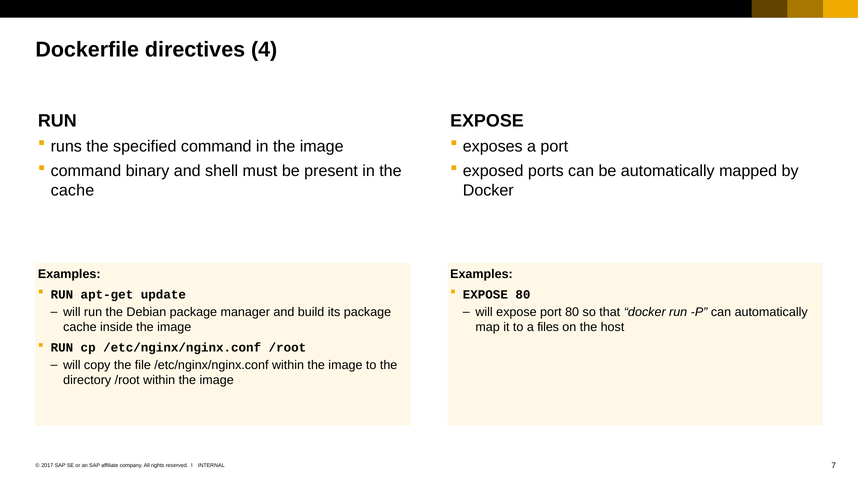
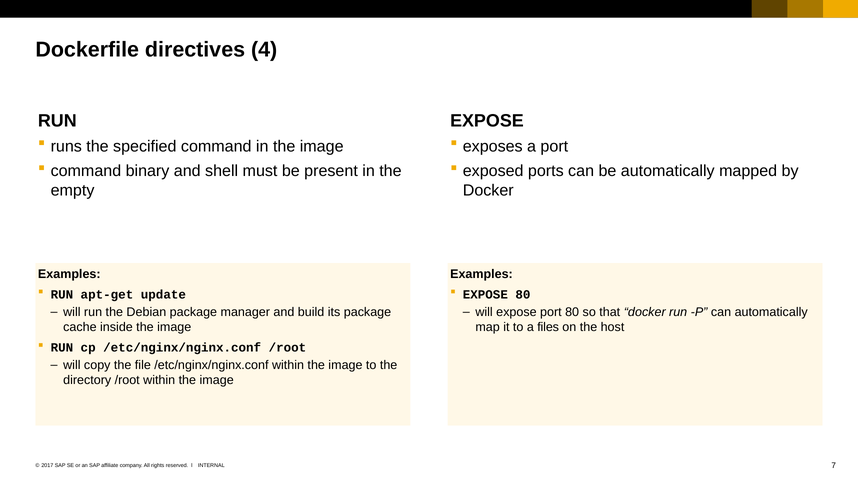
cache at (72, 190): cache -> empty
